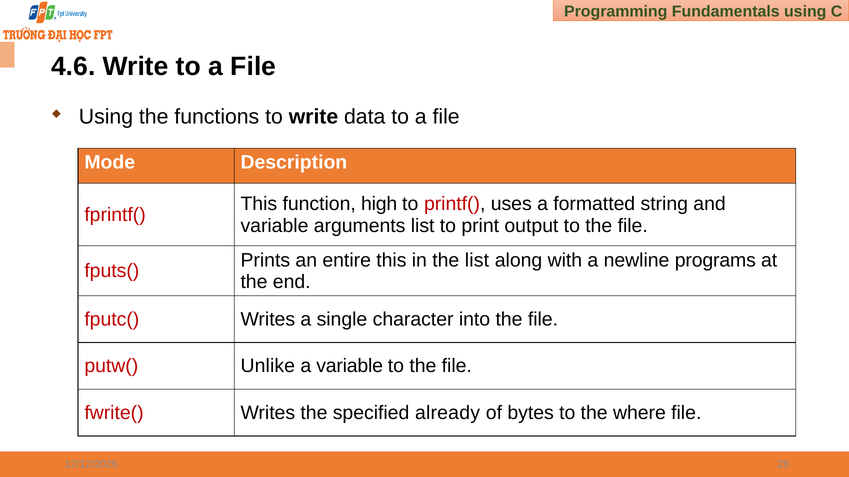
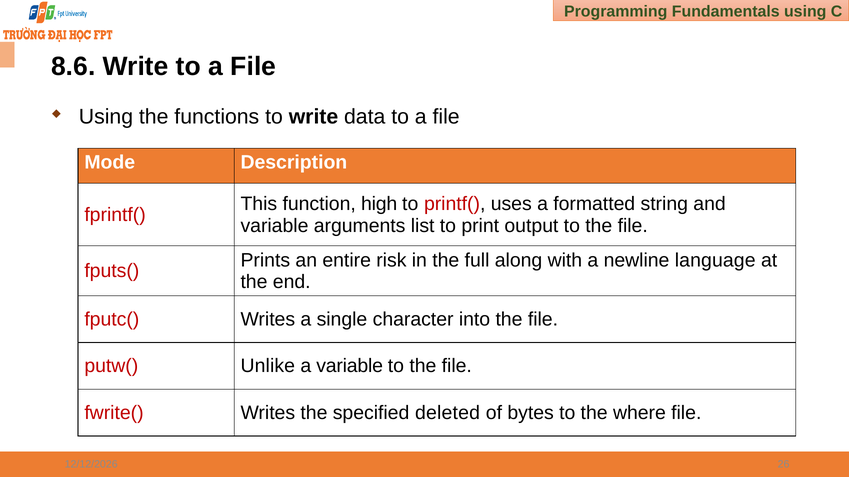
4.6: 4.6 -> 8.6
entire this: this -> risk
the list: list -> full
programs: programs -> language
already: already -> deleted
